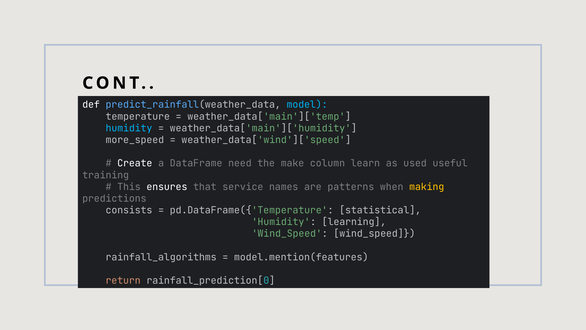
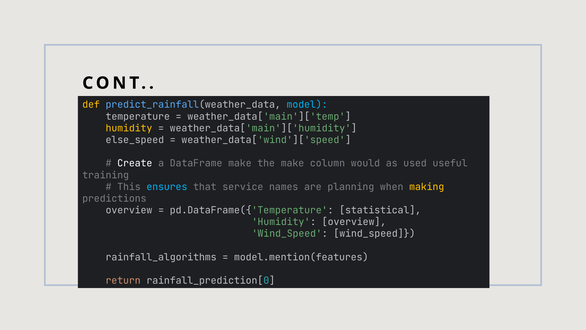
def colour: white -> yellow
humidity at (129, 128) colour: light blue -> yellow
more_speed: more_speed -> else_speed
DataFrame need: need -> make
learn: learn -> would
ensures colour: white -> light blue
patterns: patterns -> planning
consists at (129, 210): consists -> overview
Humidity learning: learning -> overview
